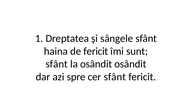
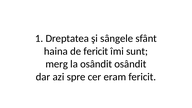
sfânt at (57, 64): sfânt -> merg
cer sfânt: sfânt -> eram
